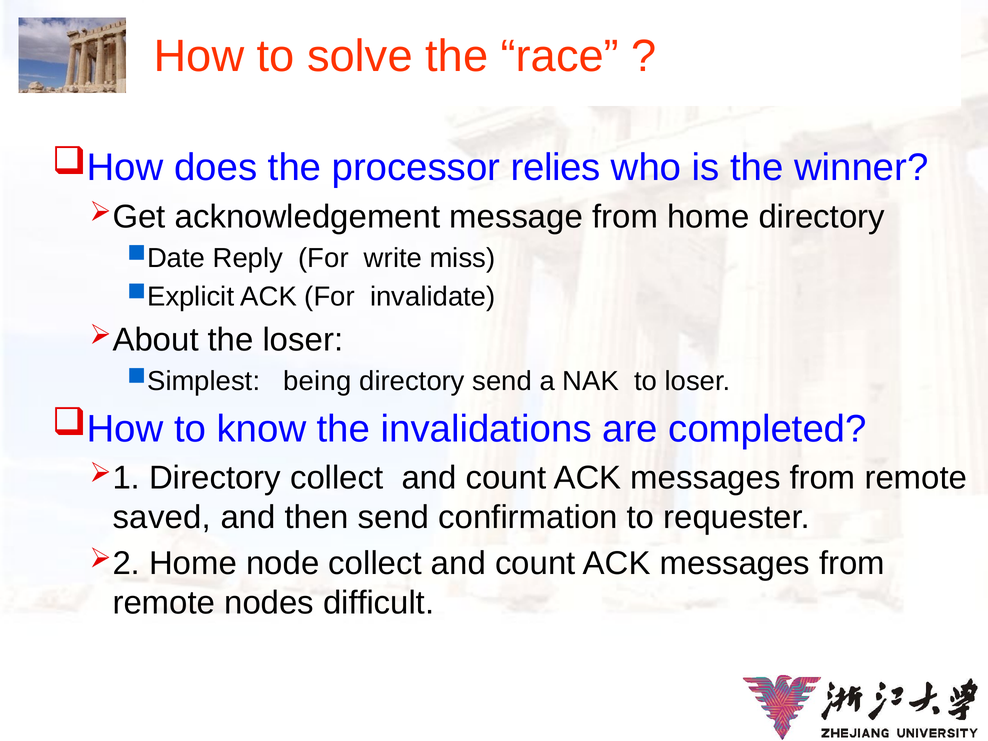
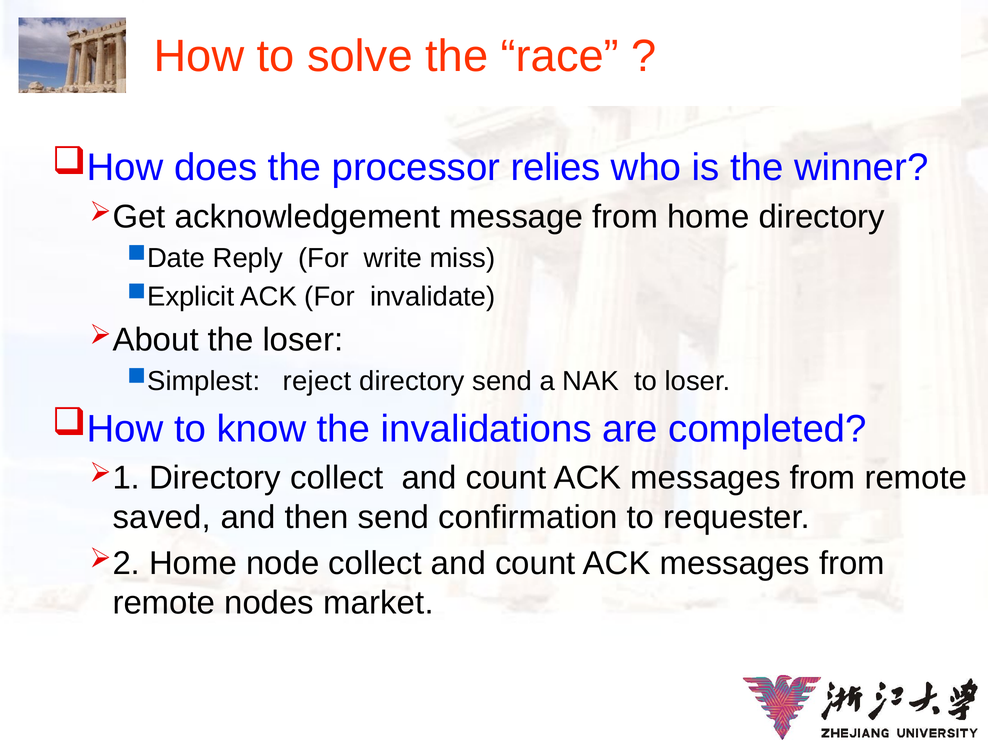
being: being -> reject
difficult: difficult -> market
